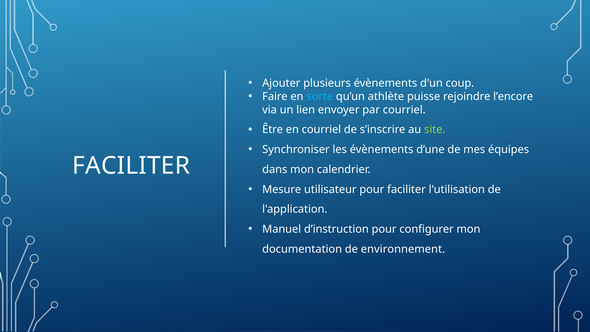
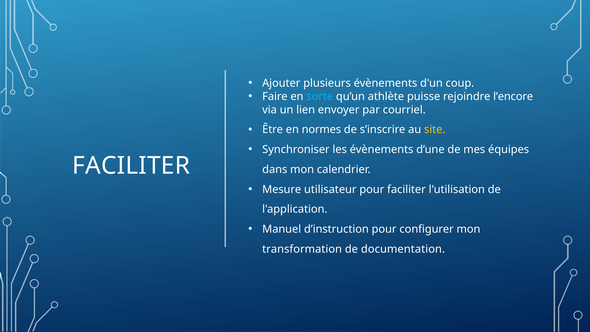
en courriel: courriel -> normes
site colour: light green -> yellow
documentation: documentation -> transformation
environnement: environnement -> documentation
